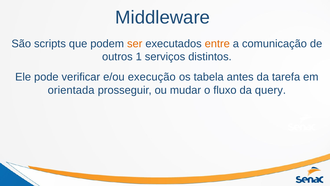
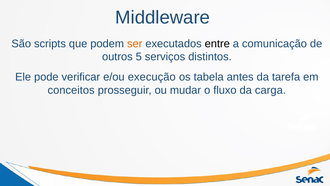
entre colour: orange -> black
1: 1 -> 5
orientada: orientada -> conceitos
query: query -> carga
